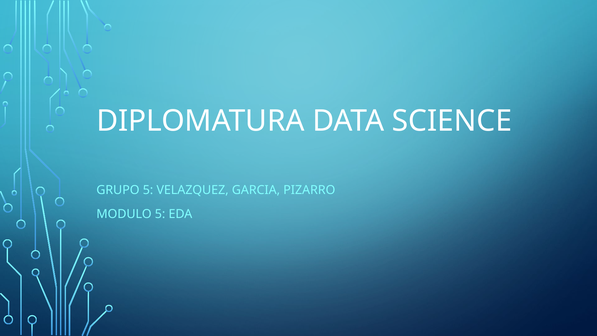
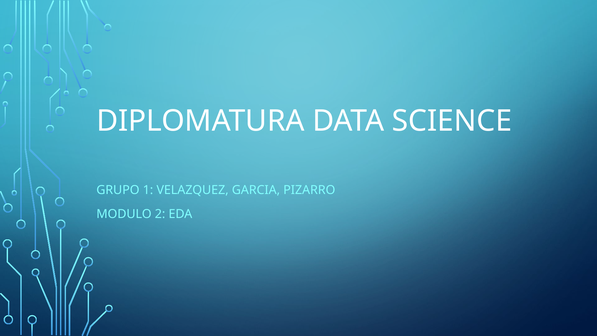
GRUPO 5: 5 -> 1
MODULO 5: 5 -> 2
